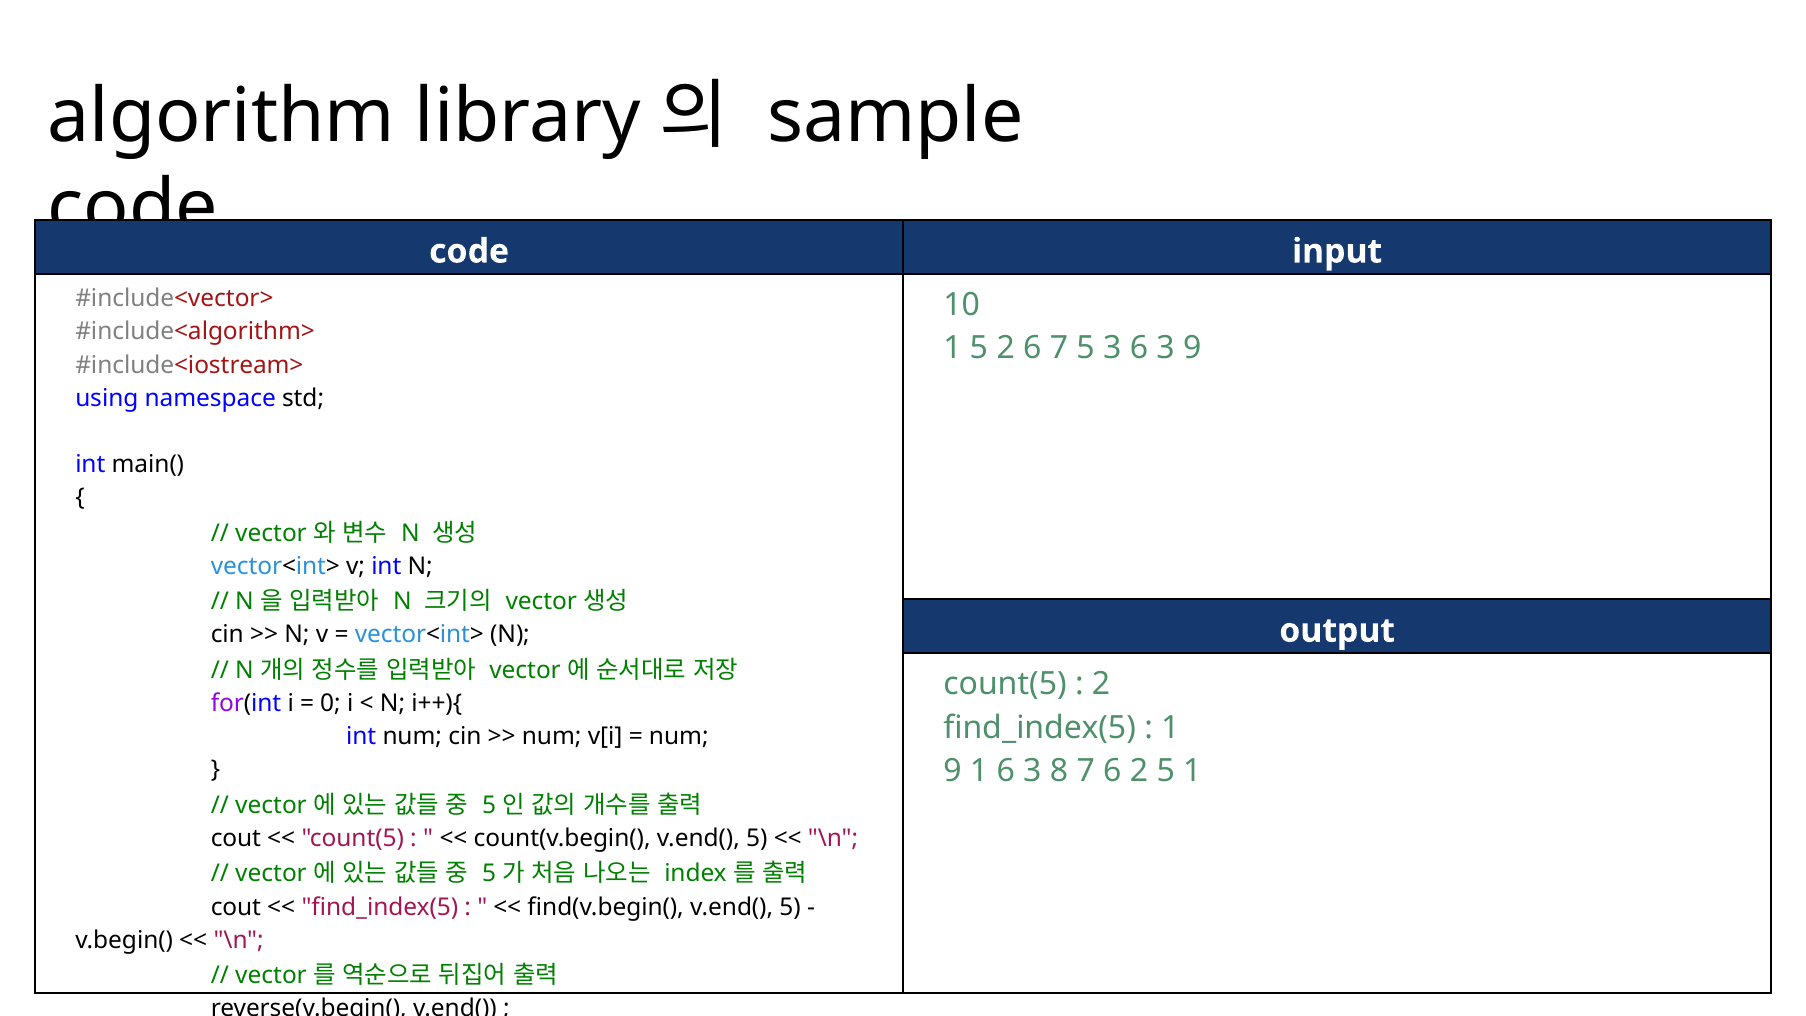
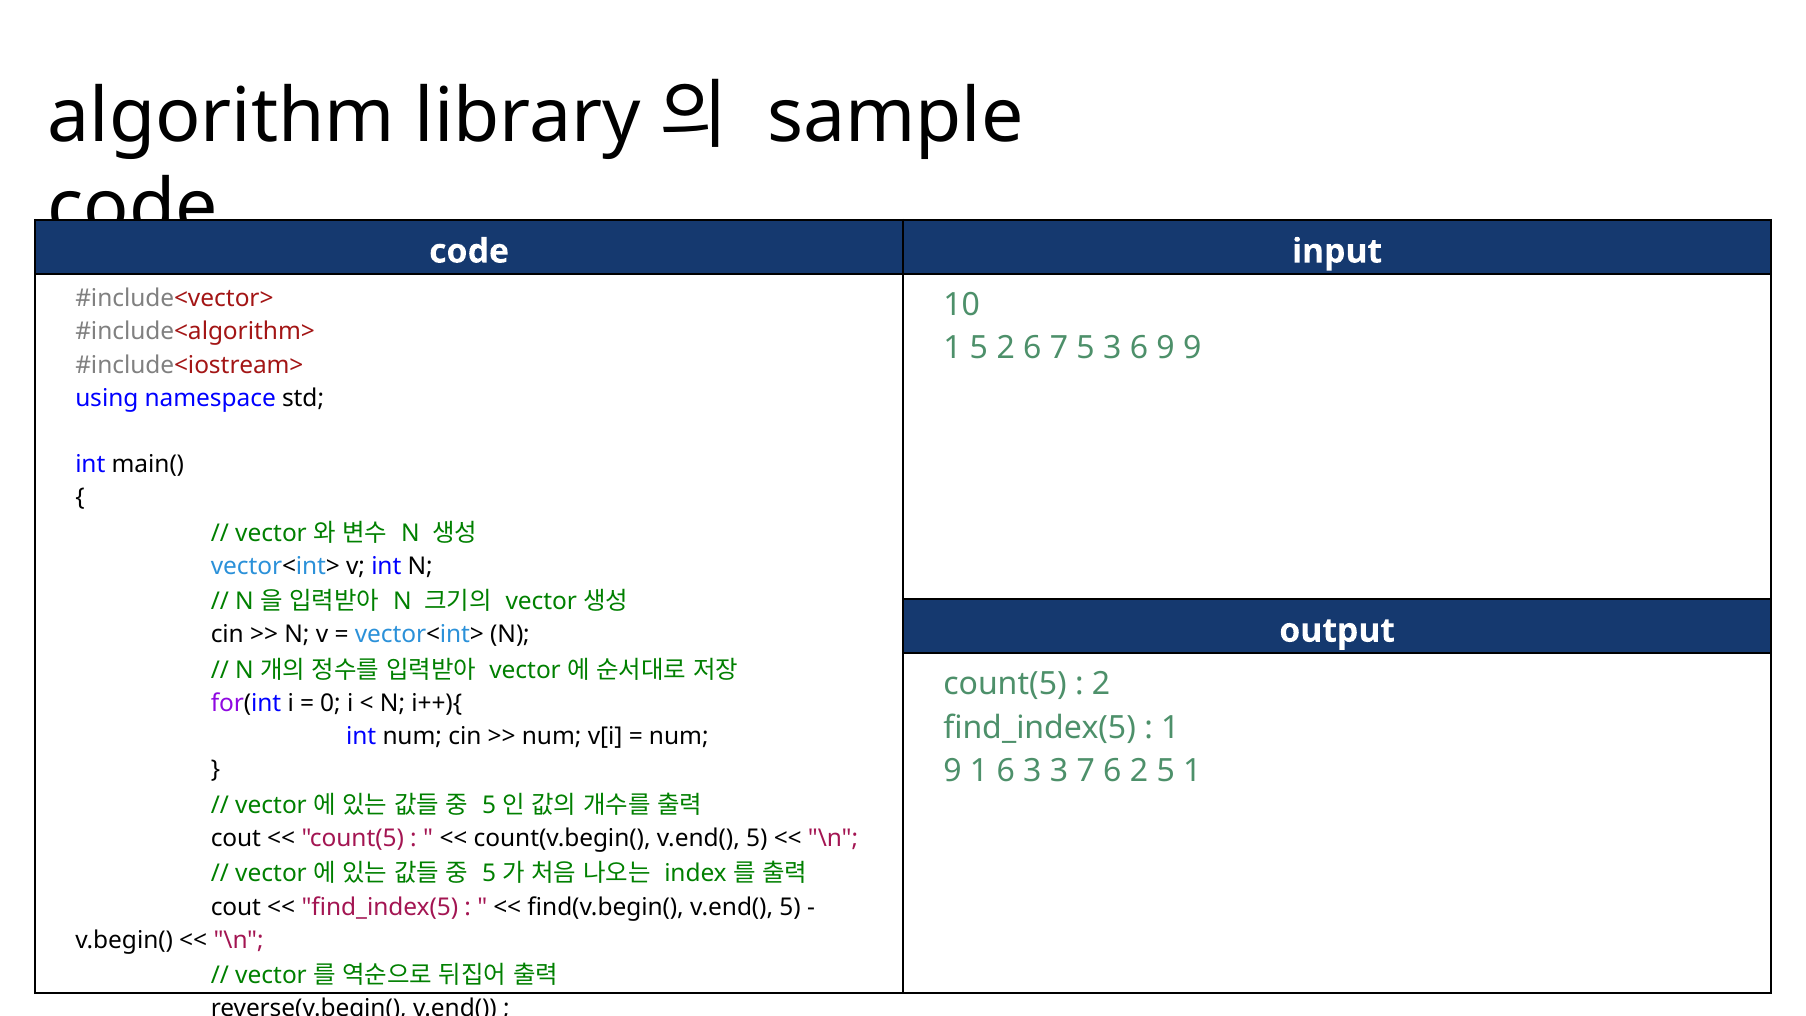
3 6 3: 3 -> 9
3 8: 8 -> 3
